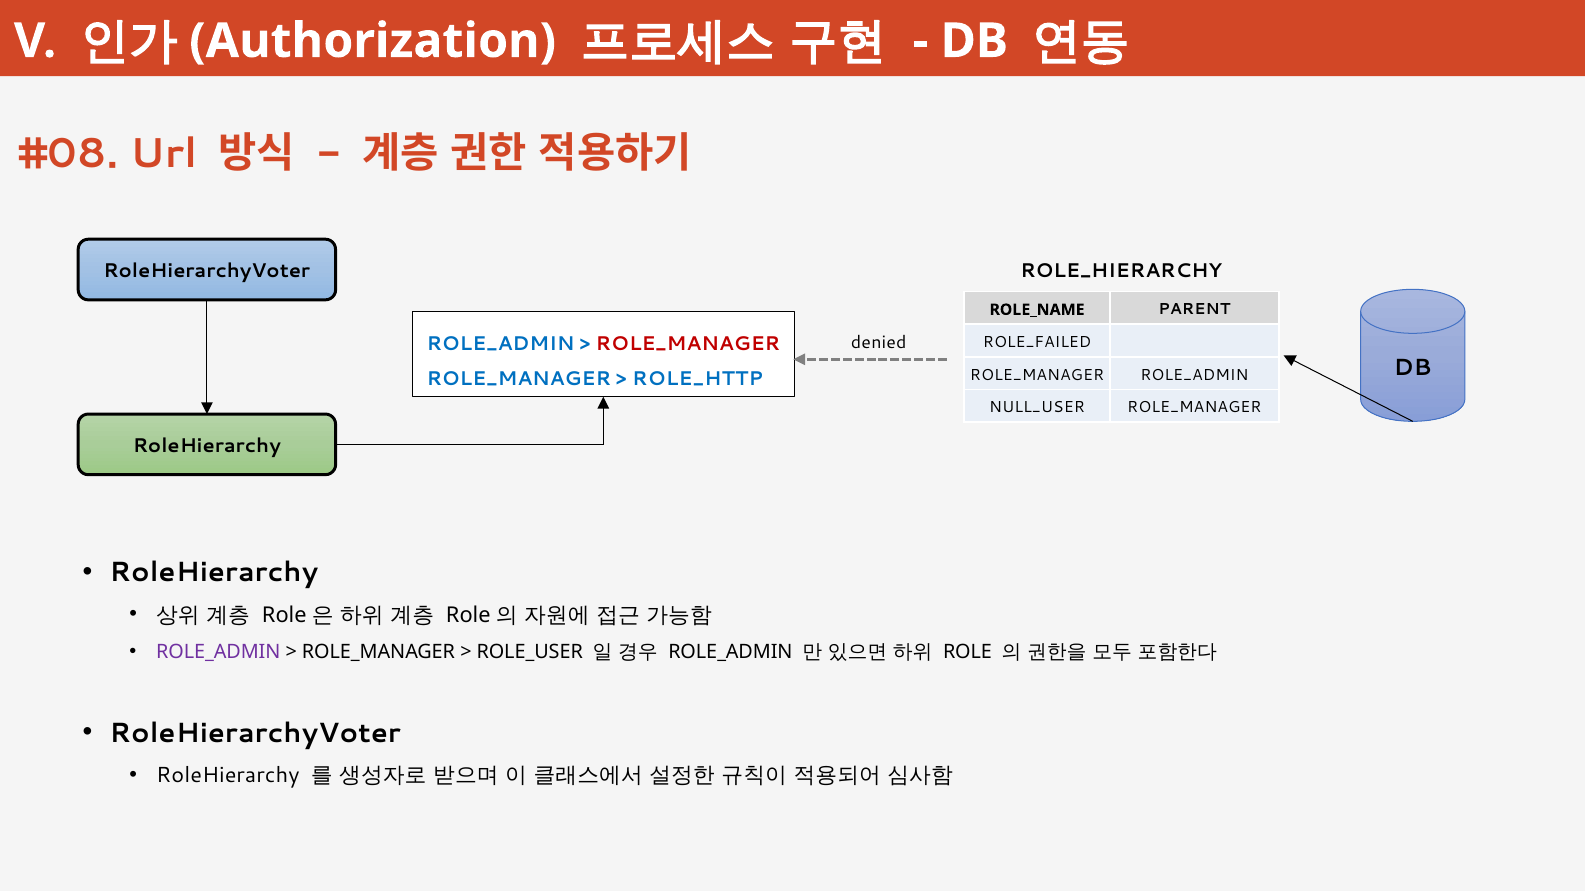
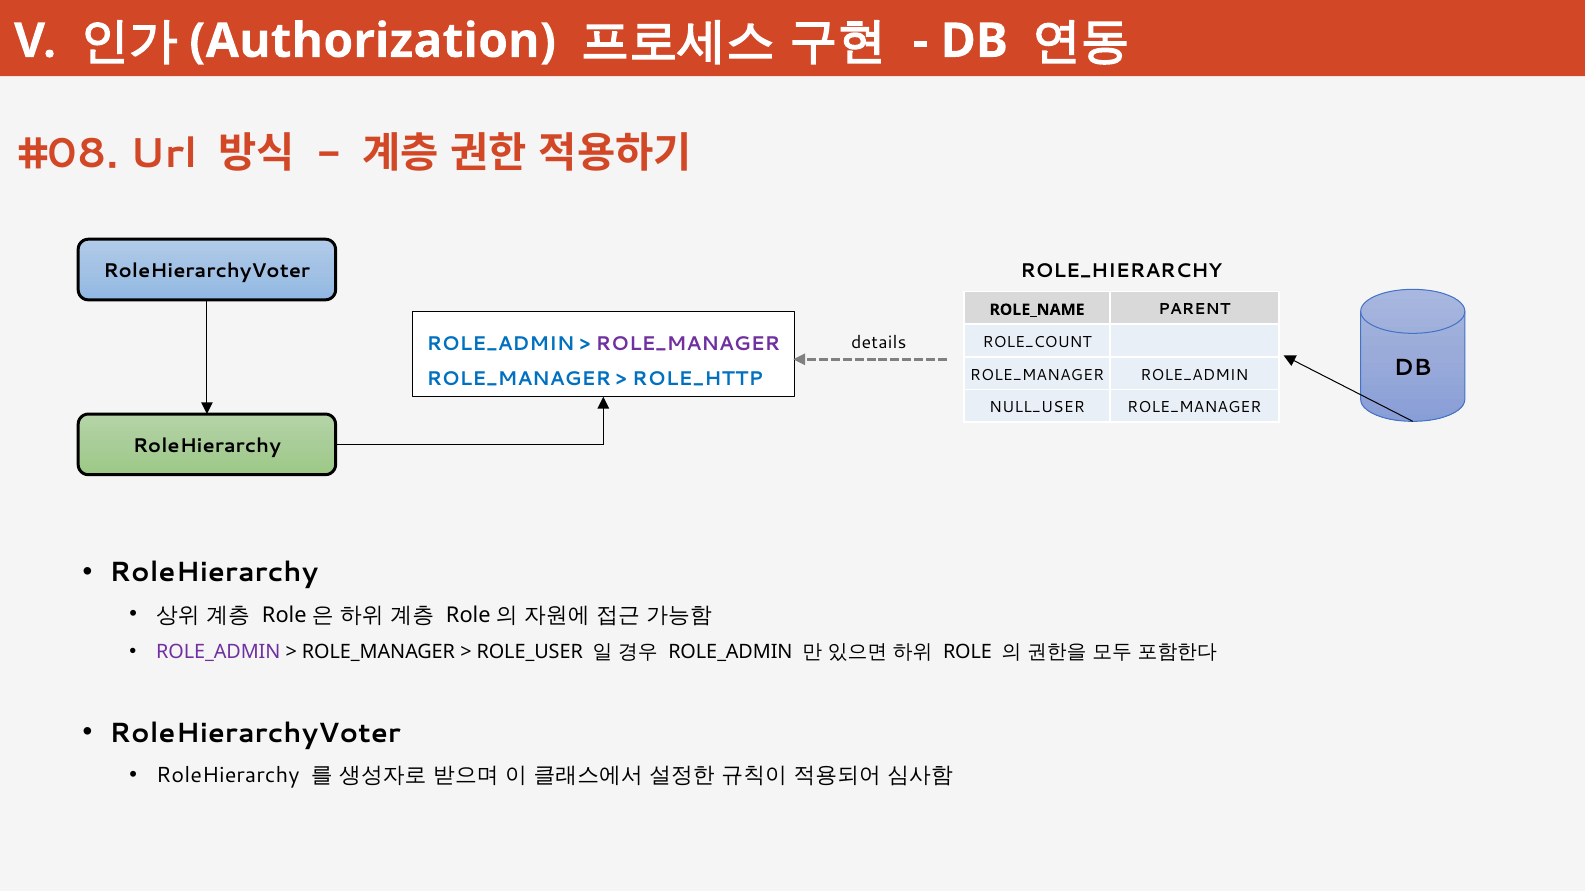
denied: denied -> details
ROLE_MANAGER at (688, 344) colour: red -> purple
ROLE_FAILED: ROLE_FAILED -> ROLE_COUNT
